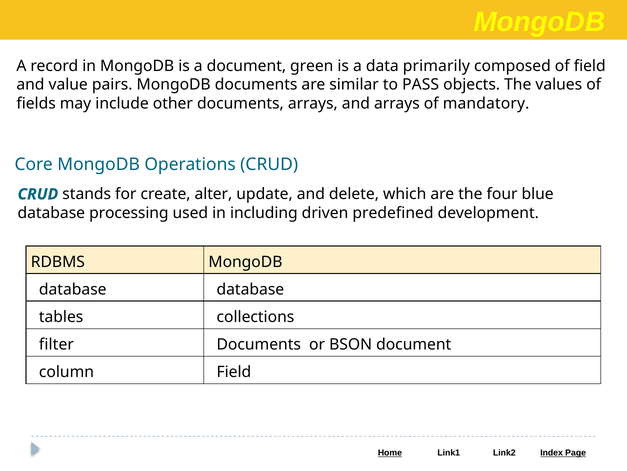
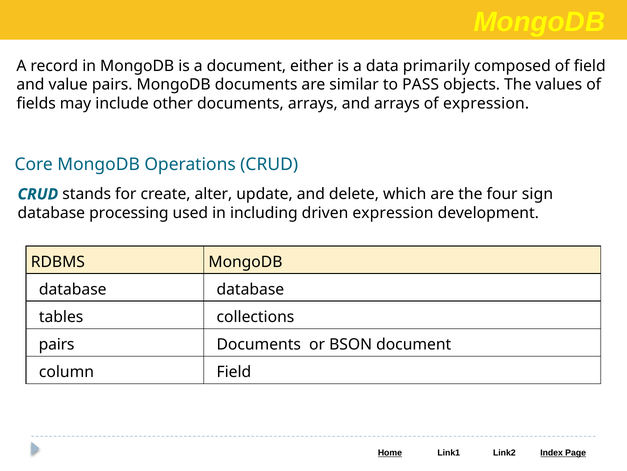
green: green -> either
of mandatory: mandatory -> expression
blue: blue -> sign
driven predefined: predefined -> expression
filter at (56, 344): filter -> pairs
